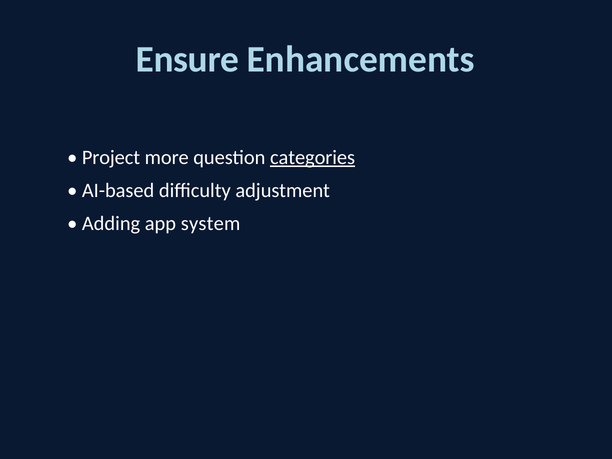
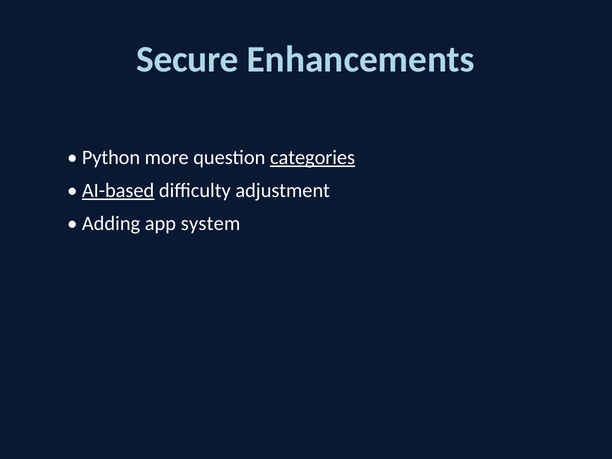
Ensure: Ensure -> Secure
Project: Project -> Python
AI-based underline: none -> present
